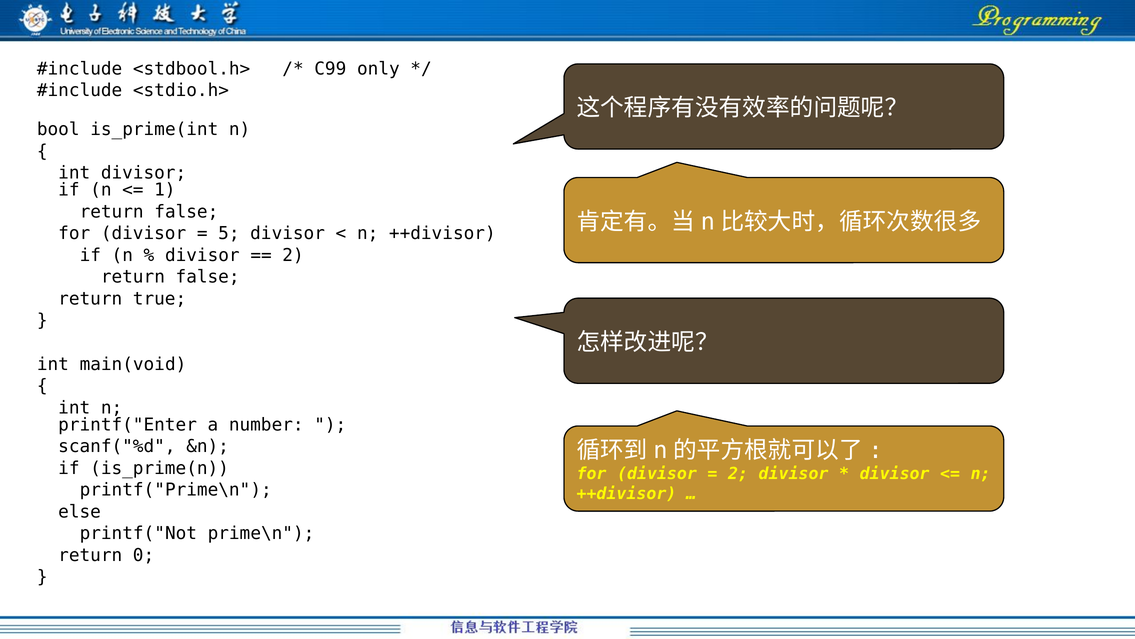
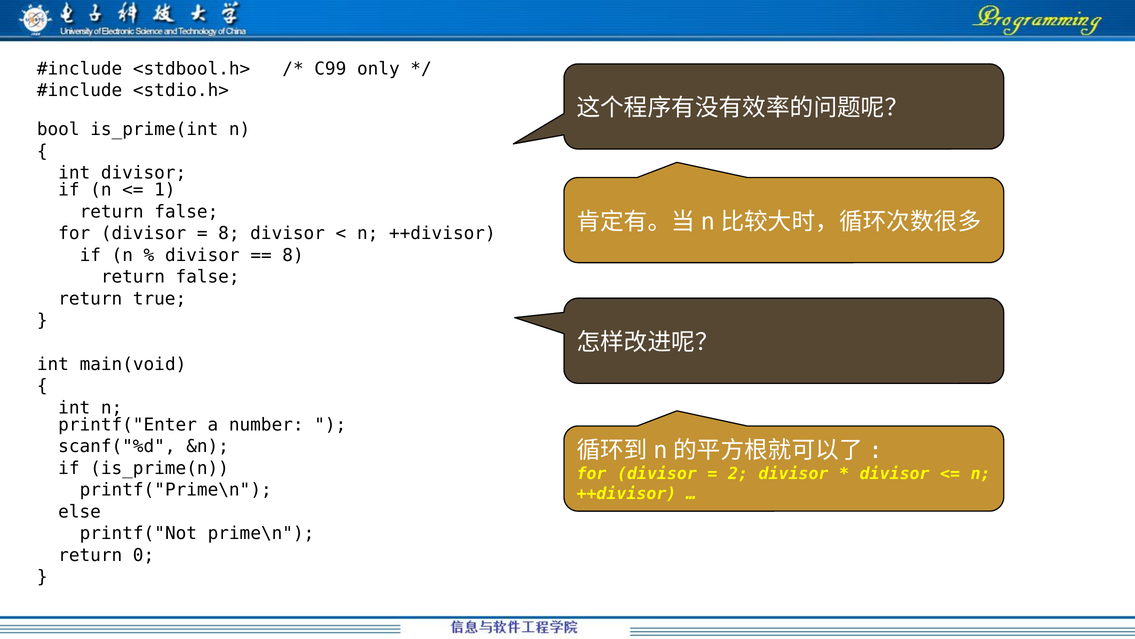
5 at (229, 233): 5 -> 8
2 at (293, 255): 2 -> 8
